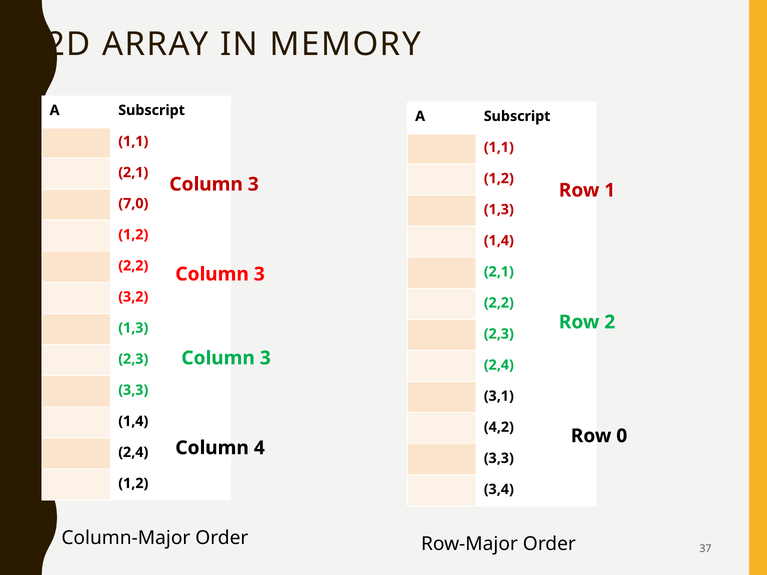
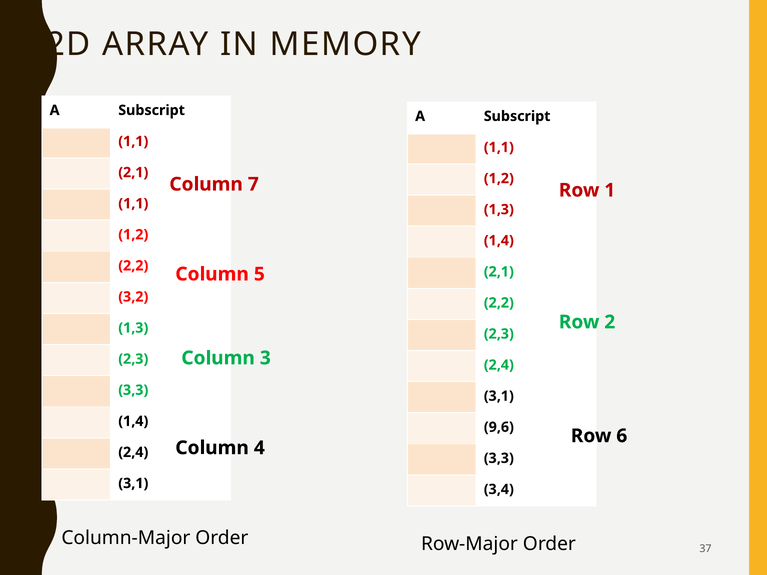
3 at (253, 184): 3 -> 7
7,0 at (133, 204): 7,0 -> 1,1
3 at (259, 274): 3 -> 5
4,2: 4,2 -> 9,6
0: 0 -> 6
1,2 at (133, 484): 1,2 -> 3,1
